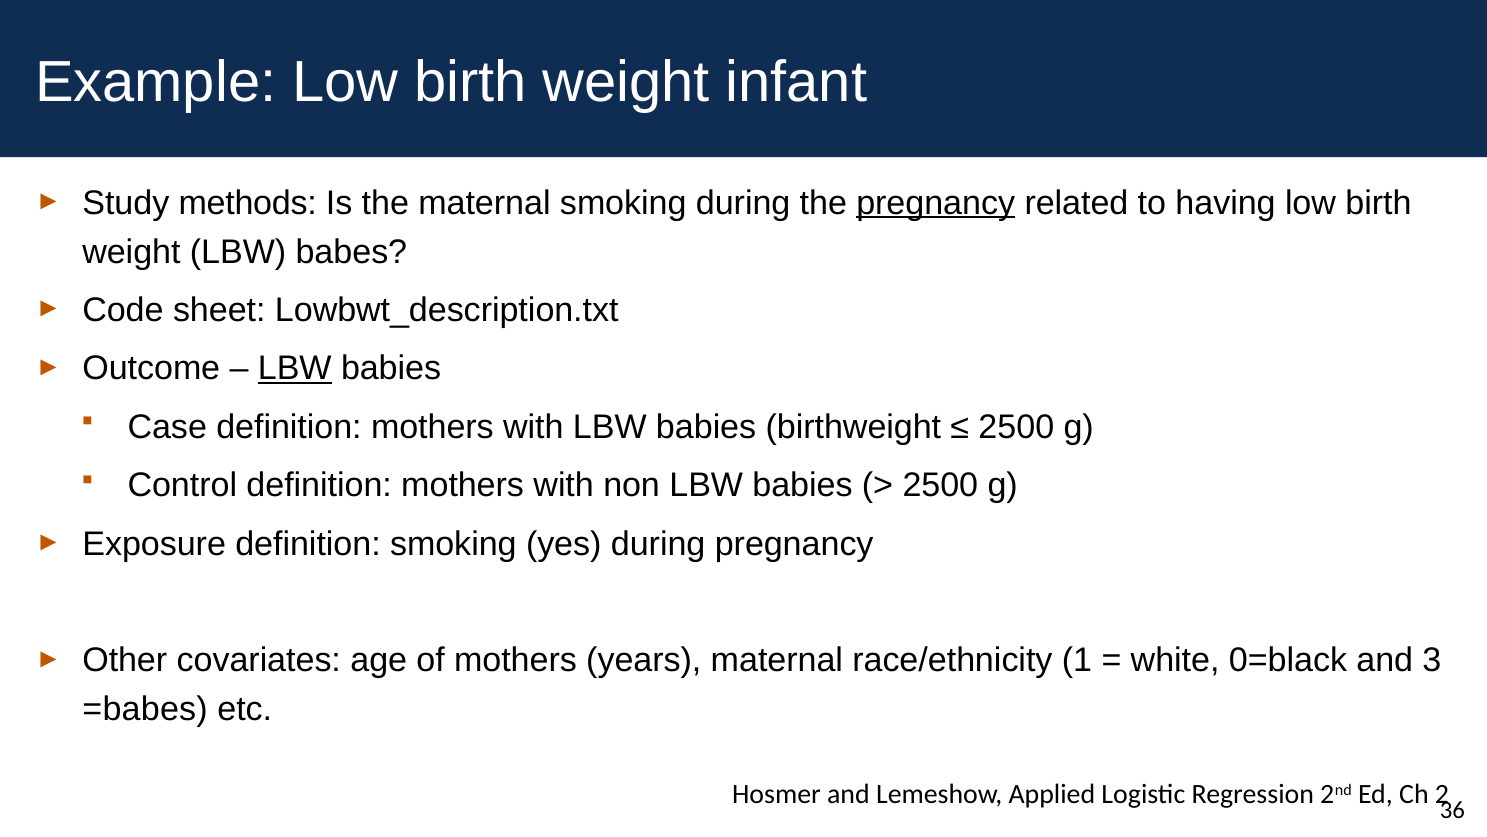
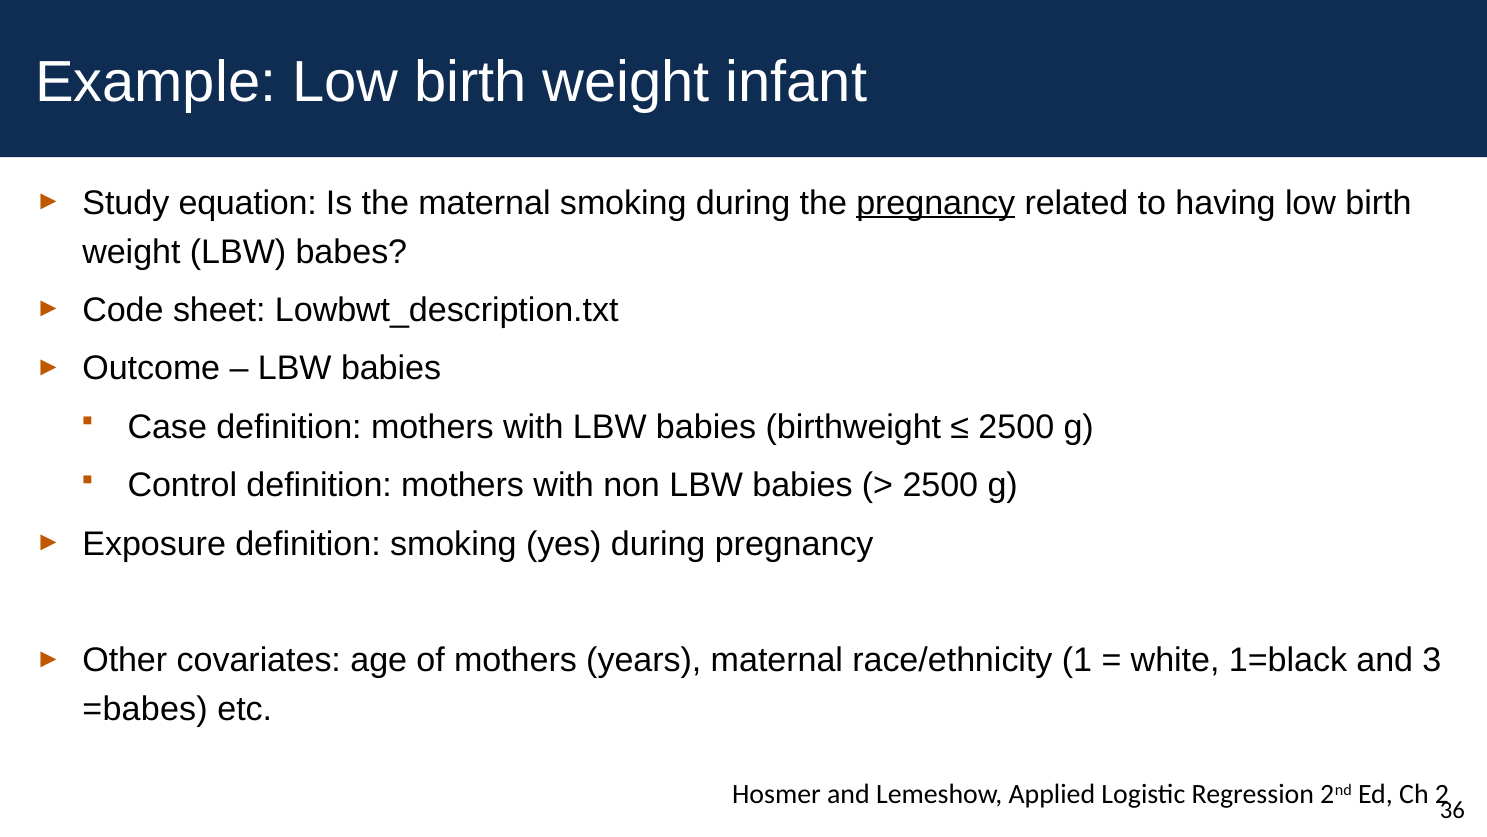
methods: methods -> equation
LBW at (295, 368) underline: present -> none
0=black: 0=black -> 1=black
